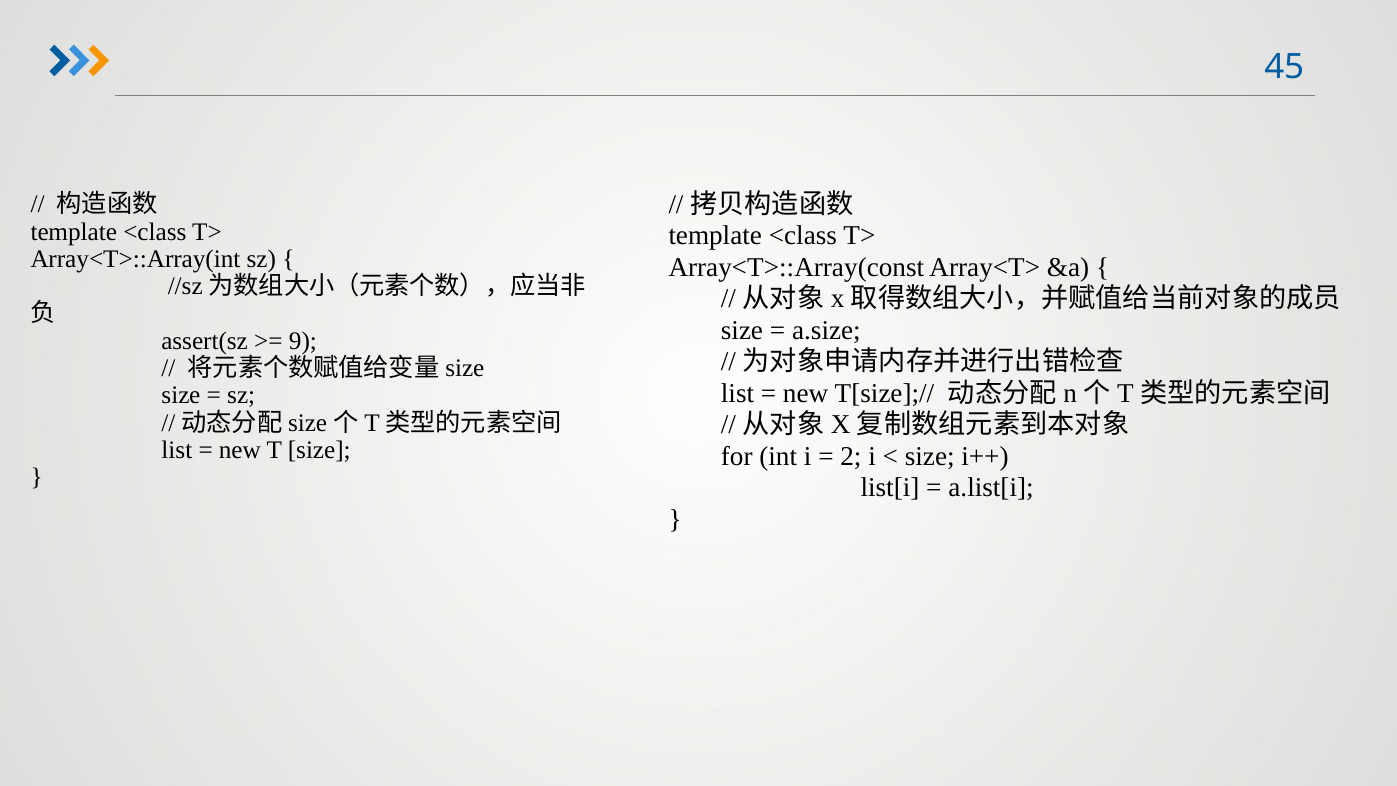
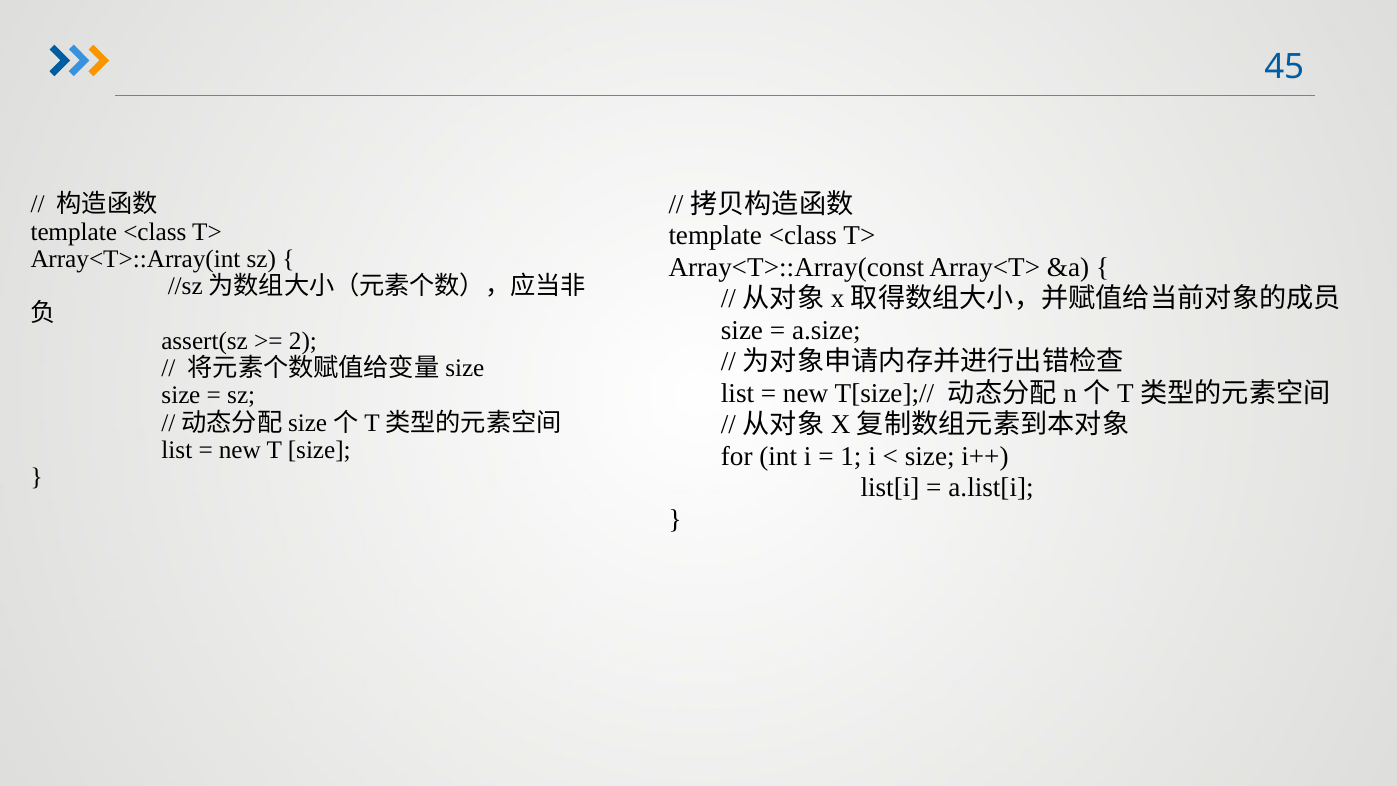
9: 9 -> 2
2: 2 -> 1
